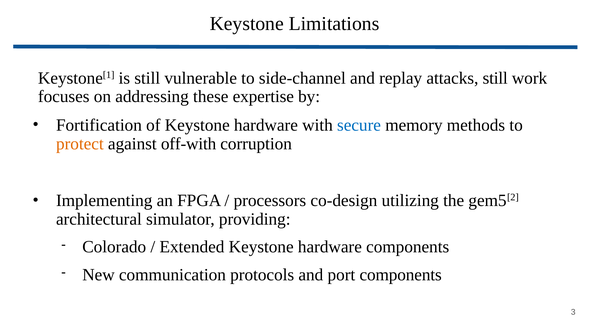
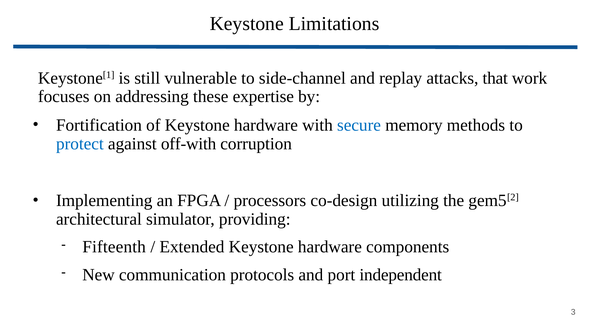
attacks still: still -> that
protect colour: orange -> blue
Colorado: Colorado -> Fifteenth
port components: components -> independent
